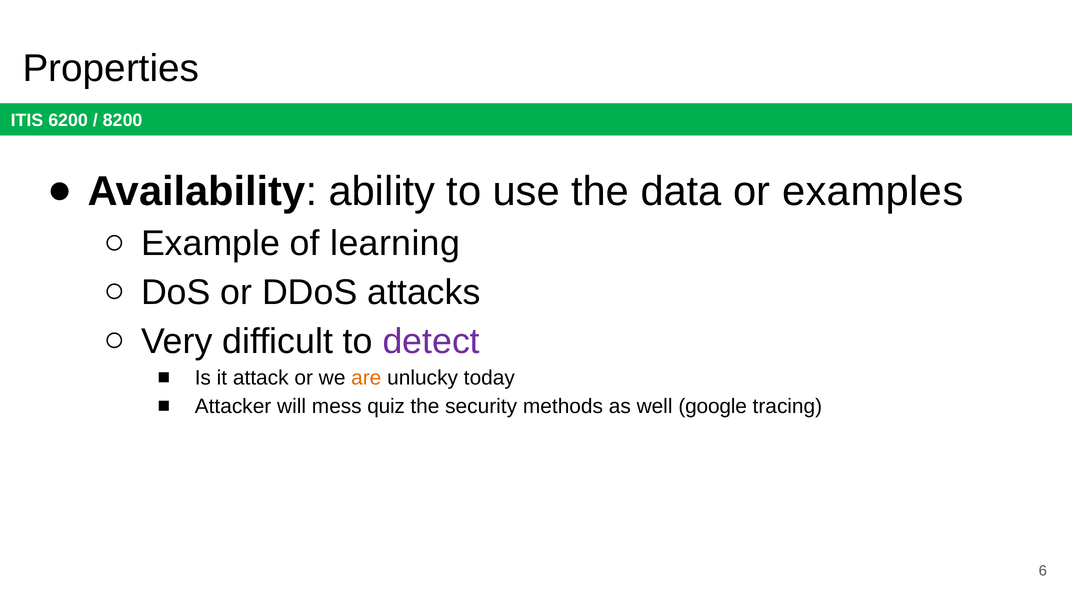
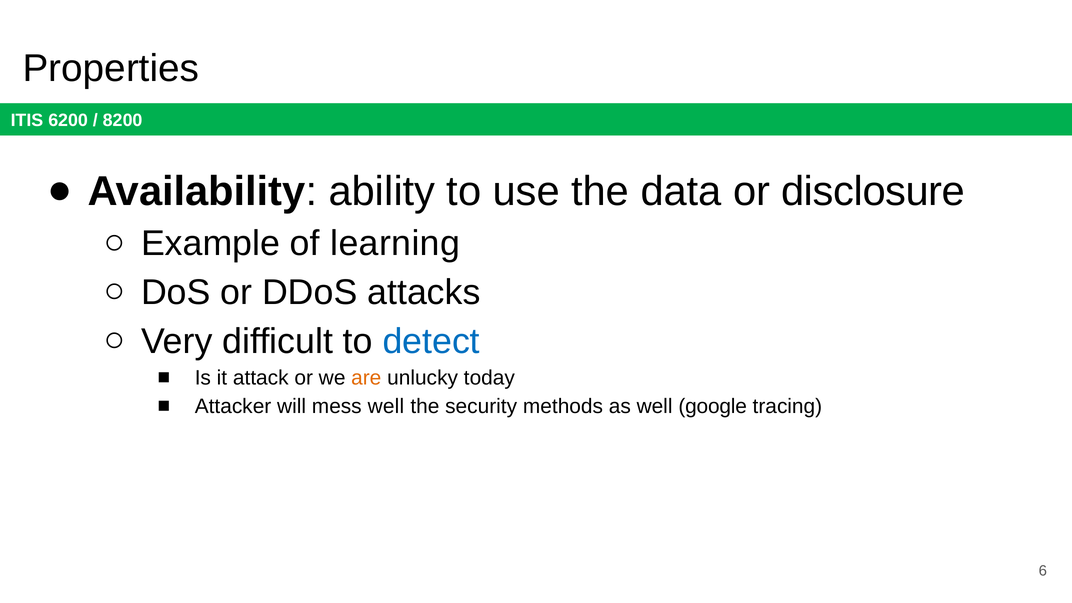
examples: examples -> disclosure
detect colour: purple -> blue
mess quiz: quiz -> well
